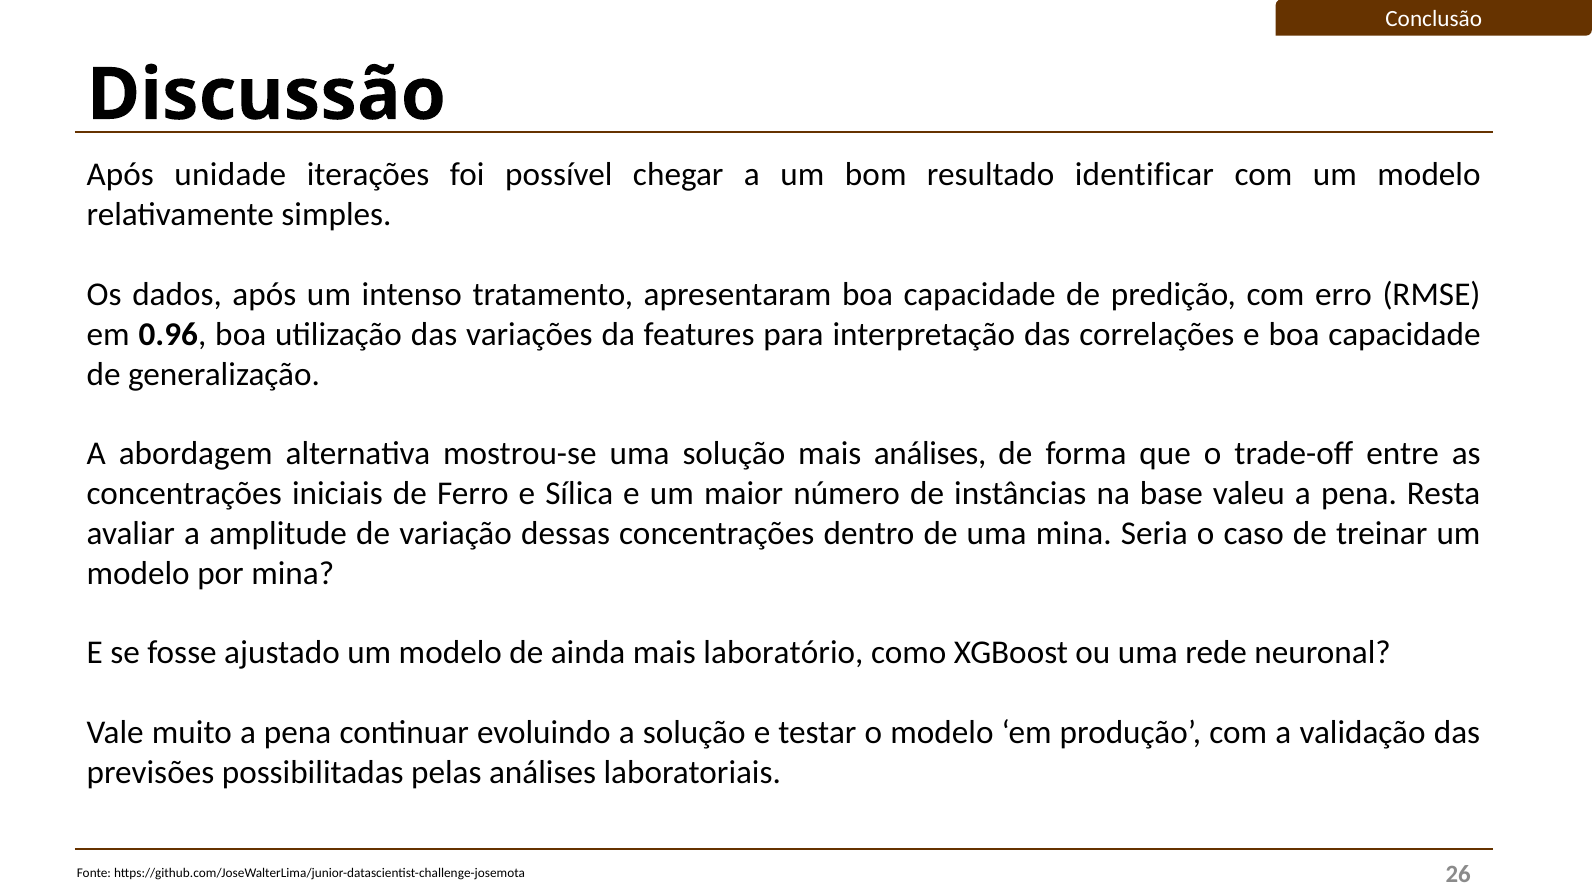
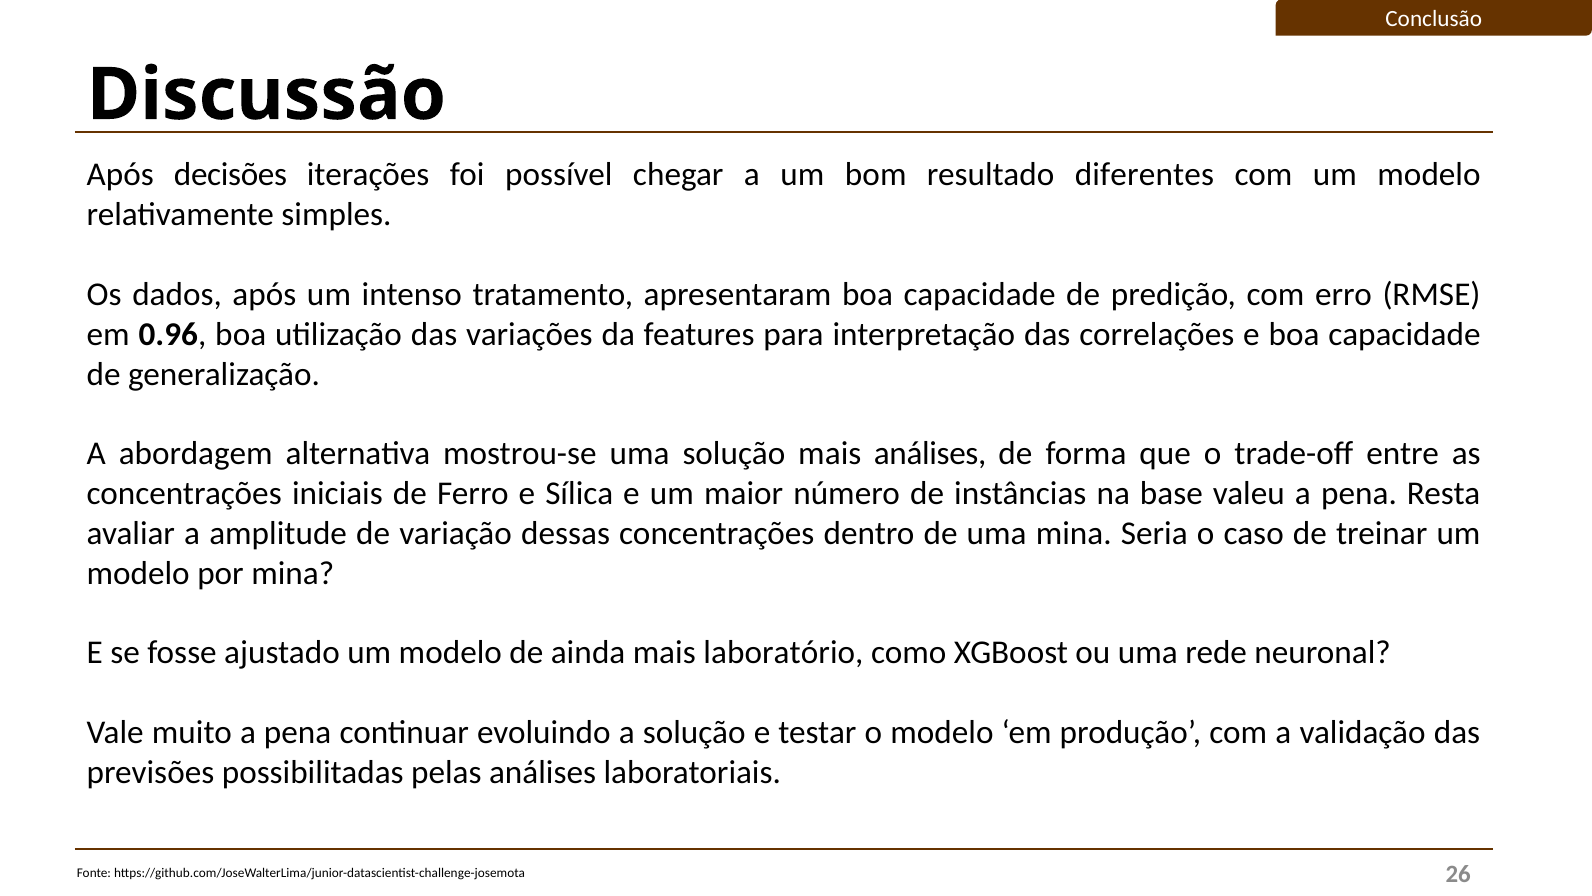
unidade: unidade -> decisões
identificar: identificar -> diferentes
